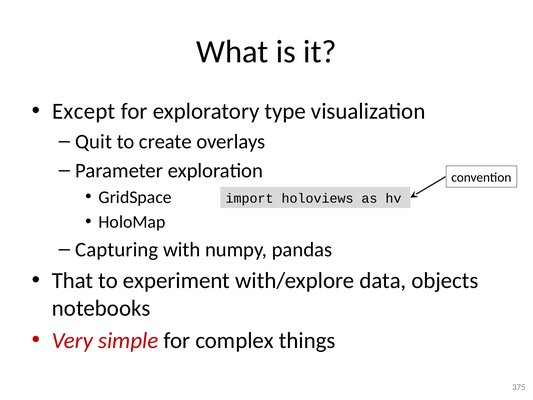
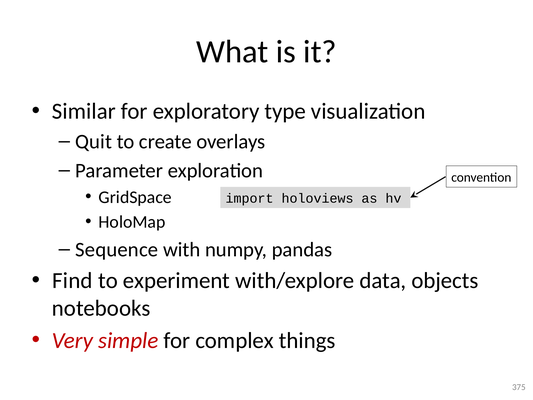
Except: Except -> Similar
Capturing: Capturing -> Sequence
That: That -> Find
